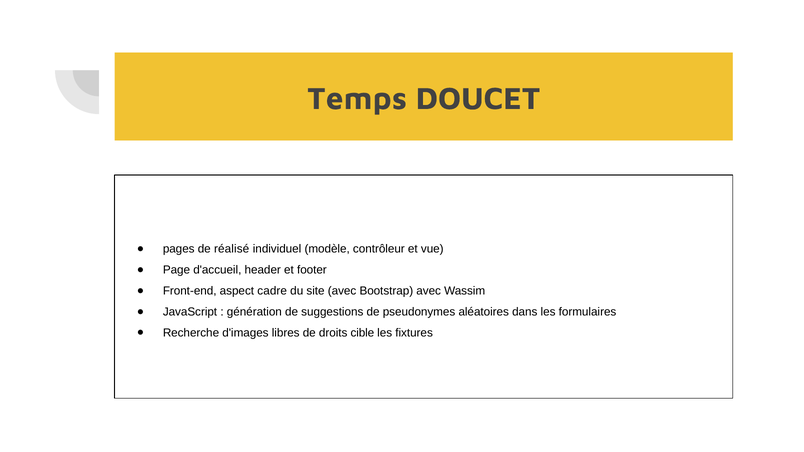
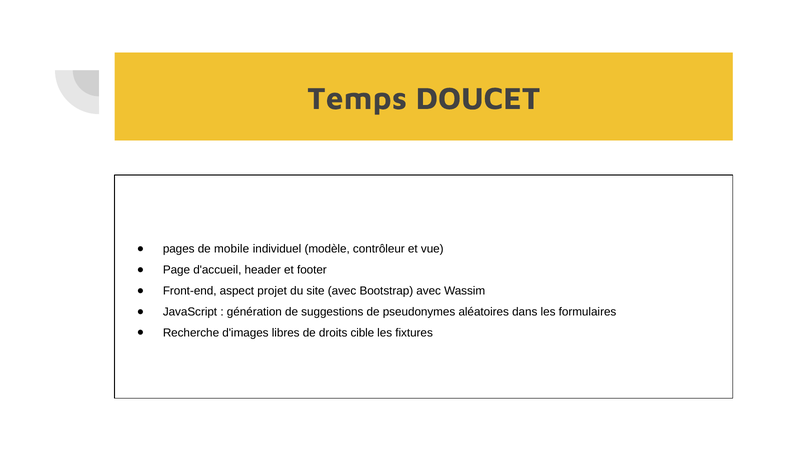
réalisé: réalisé -> mobile
cadre: cadre -> projet
